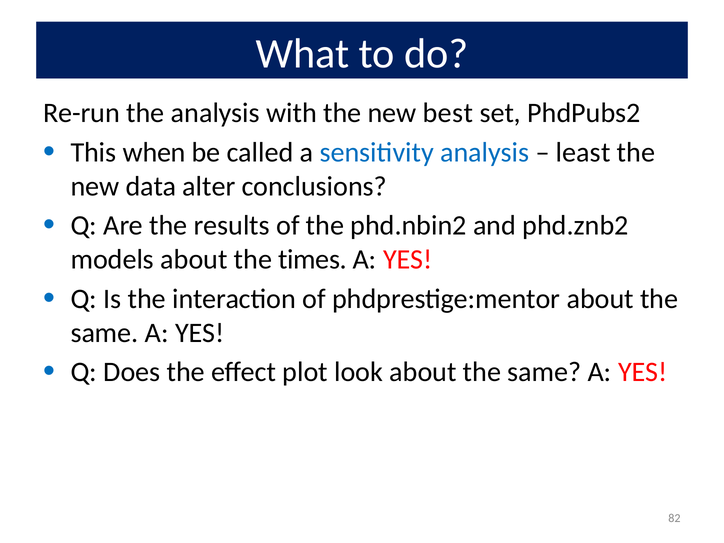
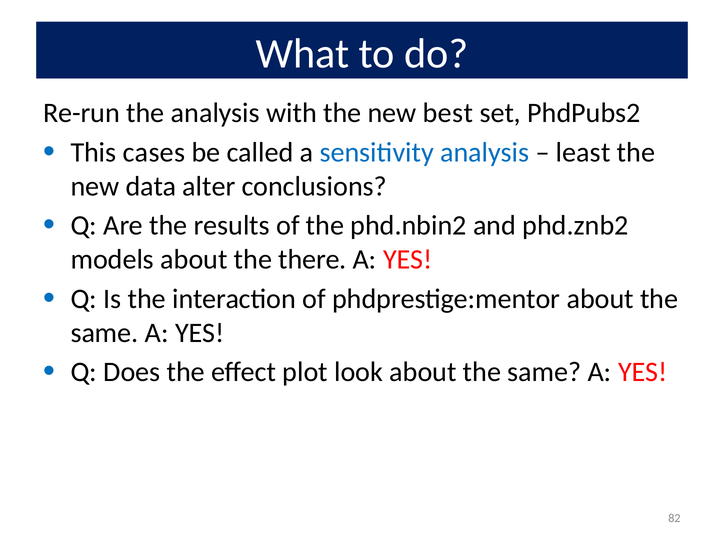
when: when -> cases
times: times -> there
